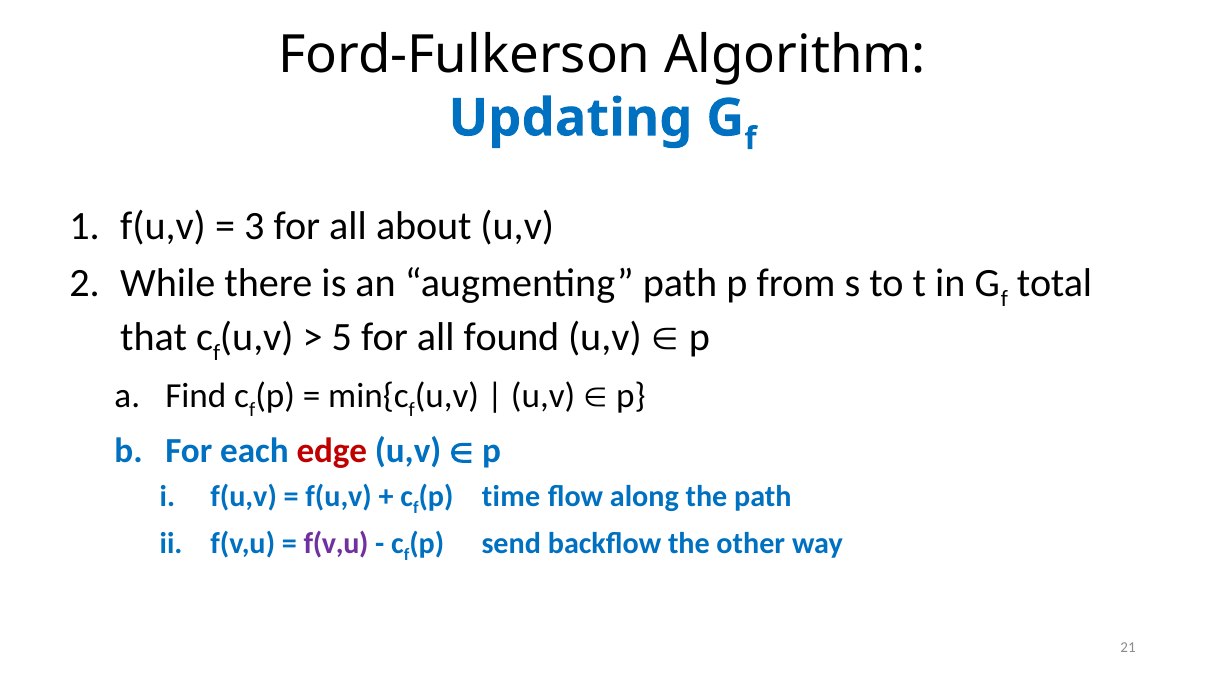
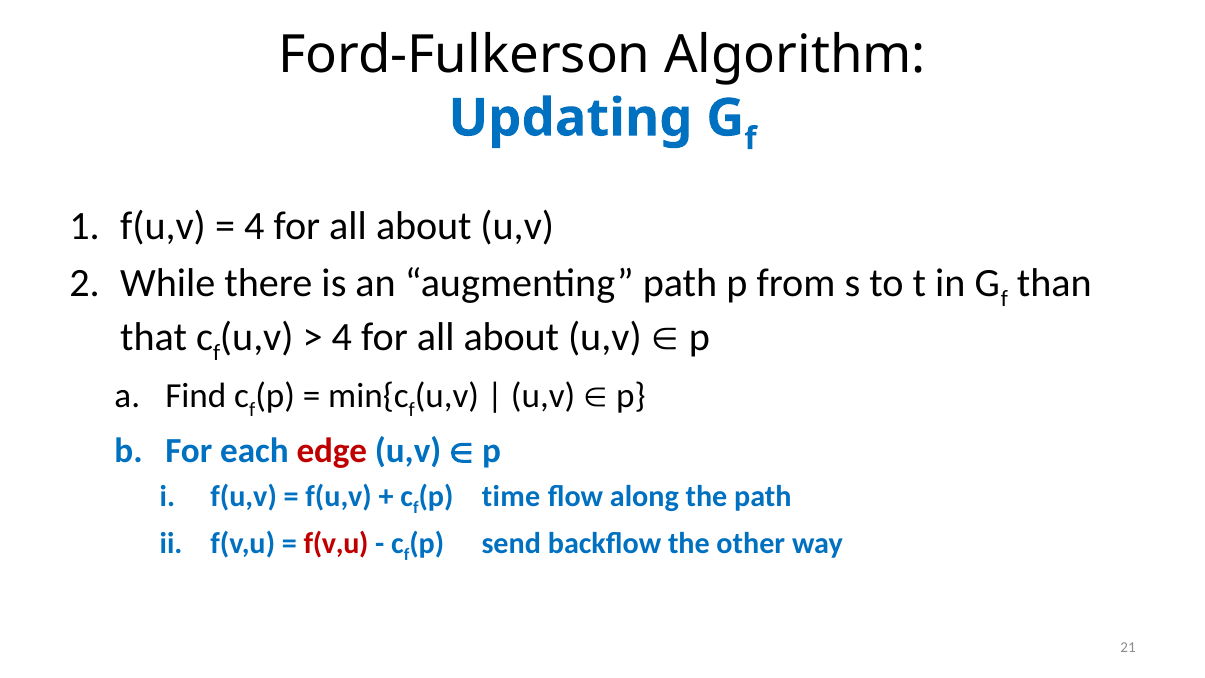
3 at (254, 226): 3 -> 4
total: total -> than
5 at (342, 338): 5 -> 4
found at (511, 338): found -> about
f(v,u at (336, 543) colour: purple -> red
